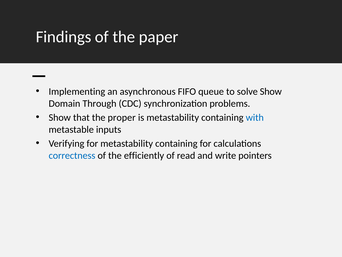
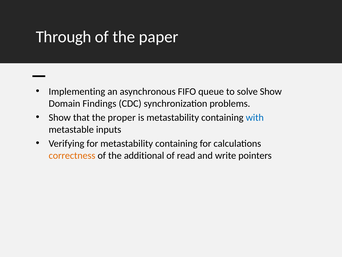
Findings: Findings -> Through
Through: Through -> Findings
correctness colour: blue -> orange
efficiently: efficiently -> additional
